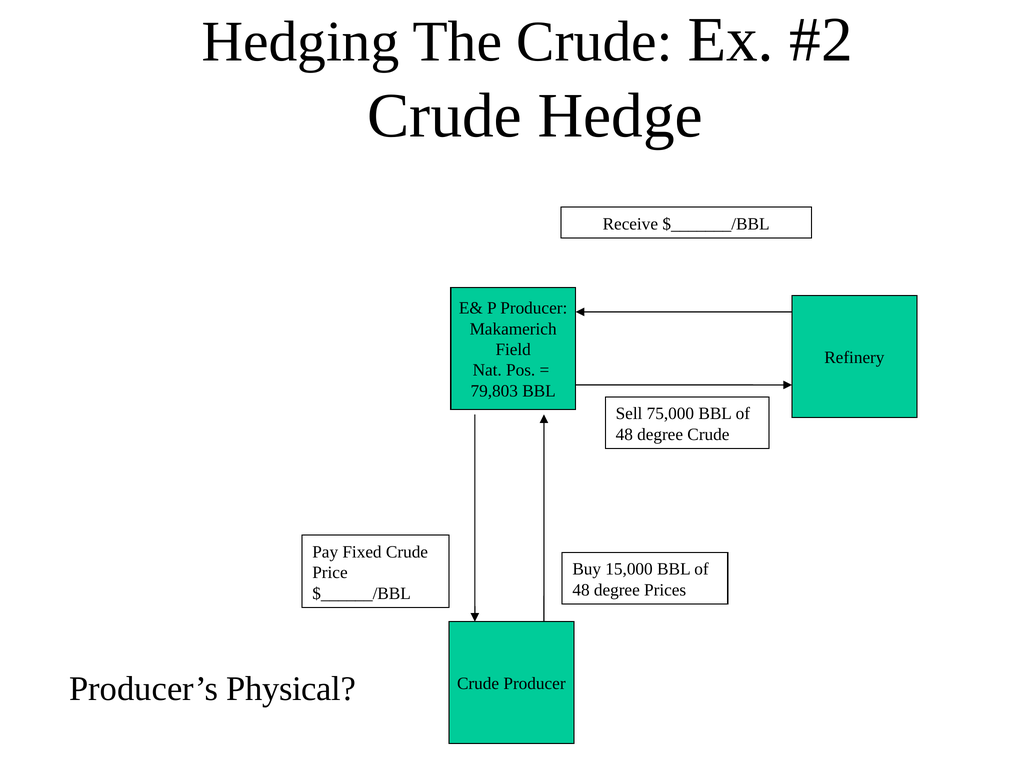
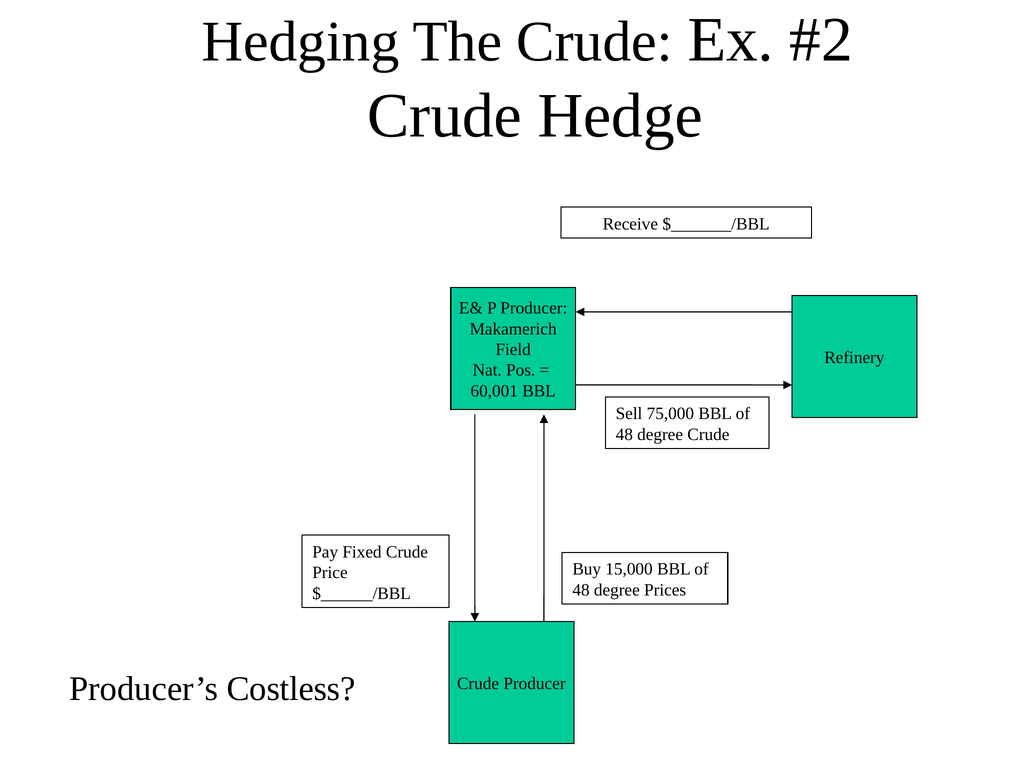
79,803: 79,803 -> 60,001
Physical: Physical -> Costless
